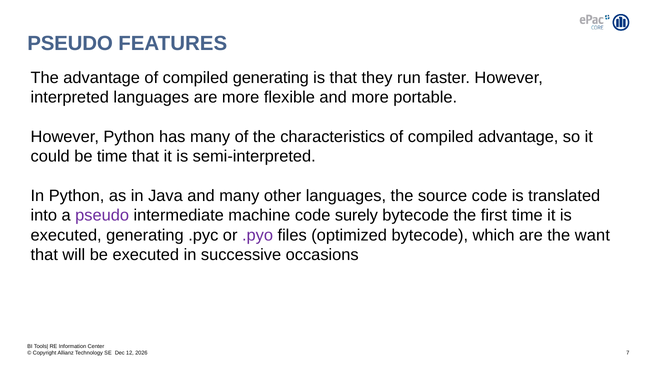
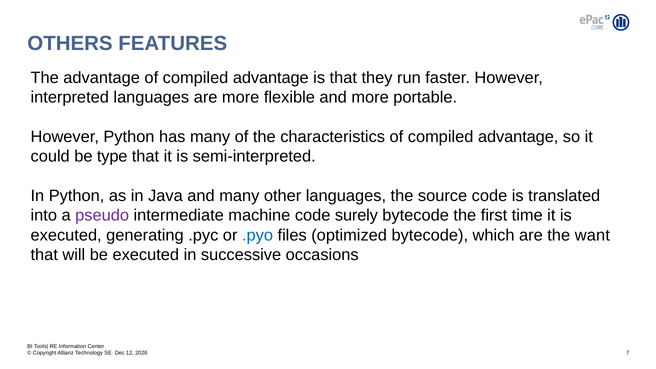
PSEUDO at (70, 43): PSEUDO -> OTHERS
advantage of compiled generating: generating -> advantage
be time: time -> type
.pyo colour: purple -> blue
